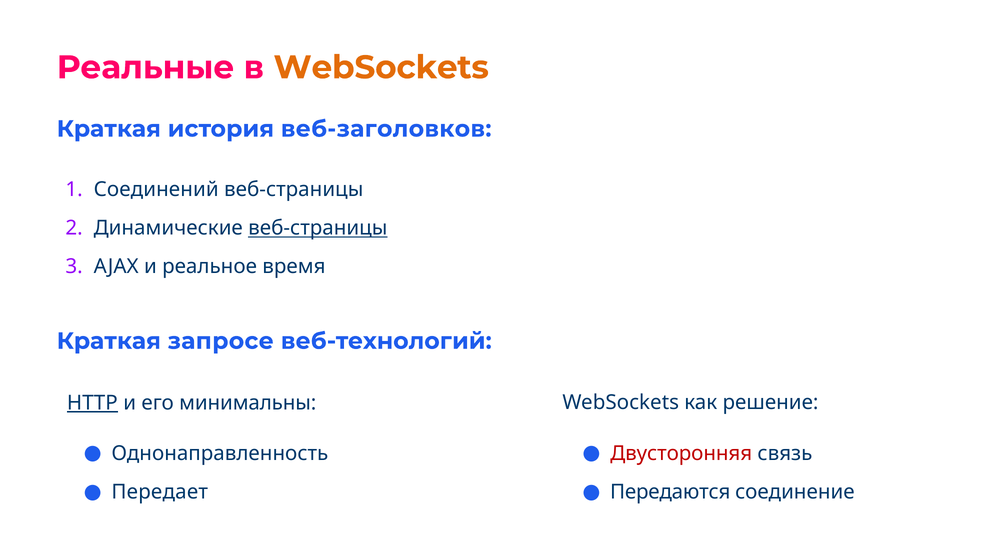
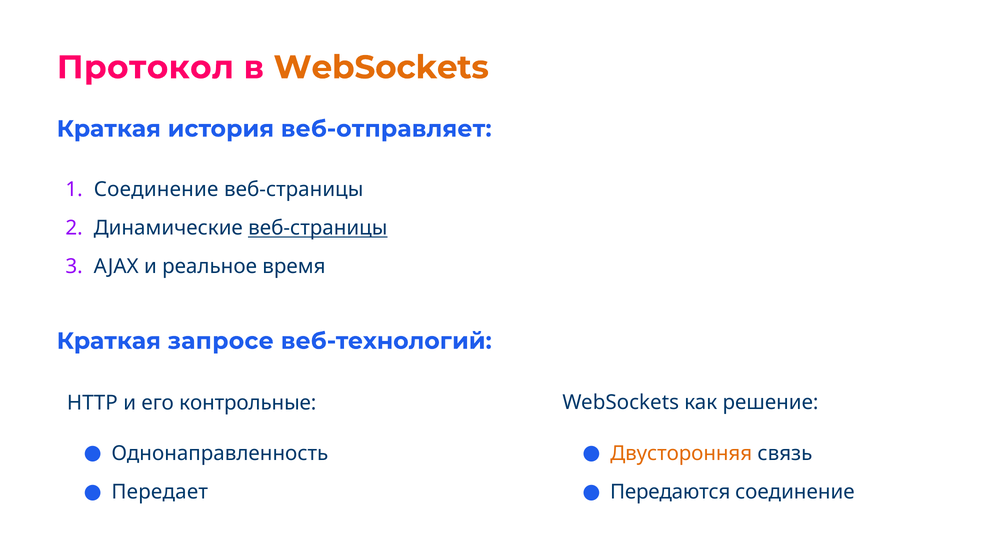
Реальные: Реальные -> Протокол
веб-заголовков: веб-заголовков -> веб-отправляет
Соединений at (156, 189): Соединений -> Соединение
HTTP underline: present -> none
минимальны: минимальны -> контрольные
Двусторонняя colour: red -> orange
